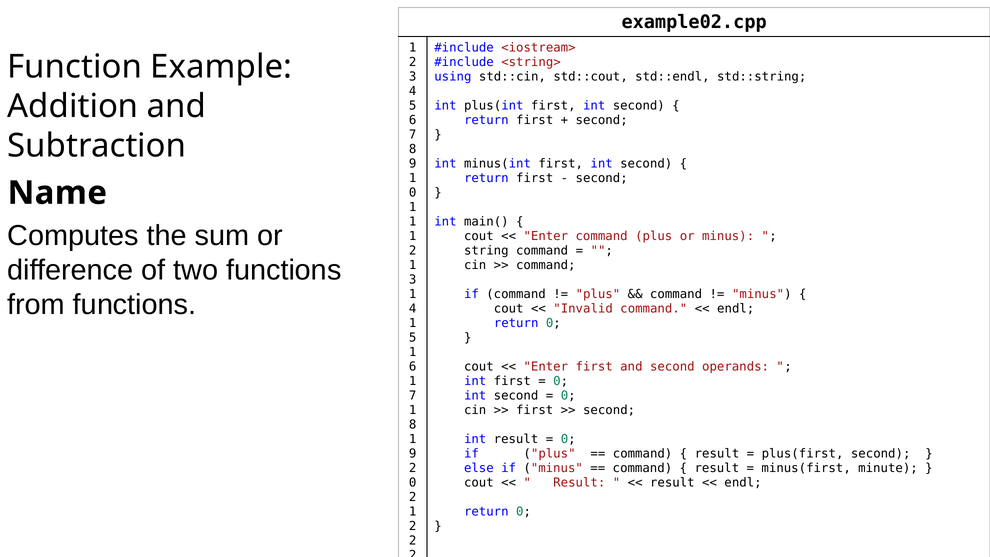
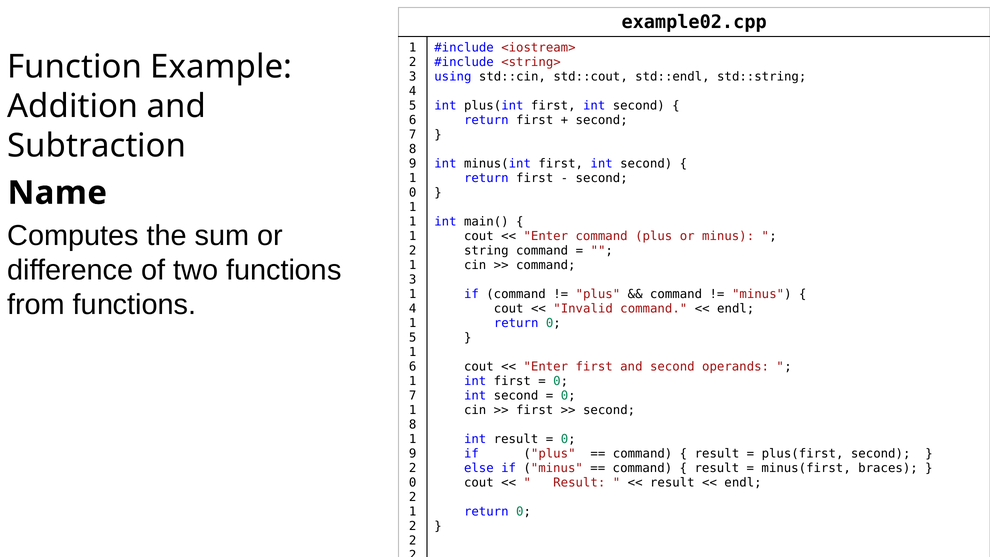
minute: minute -> braces
